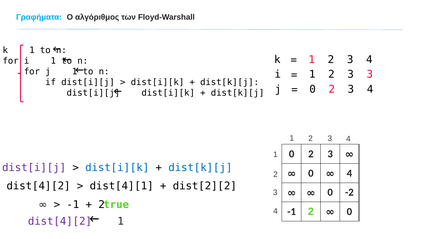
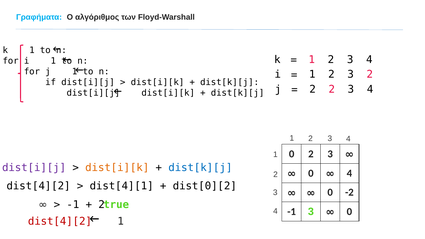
3 3: 3 -> 2
0 at (313, 89): 0 -> 2
dist[i][k at (117, 168) colour: blue -> orange
dist[2][2: dist[2][2 -> dist[0][2
-1 2: 2 -> 3
dist[4][2 at (60, 221) colour: purple -> red
